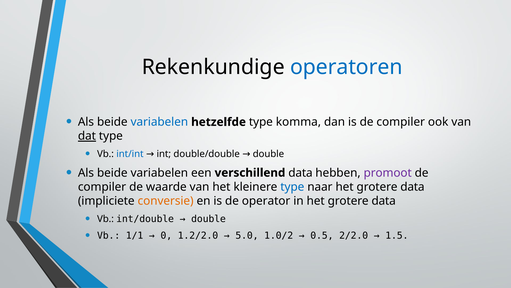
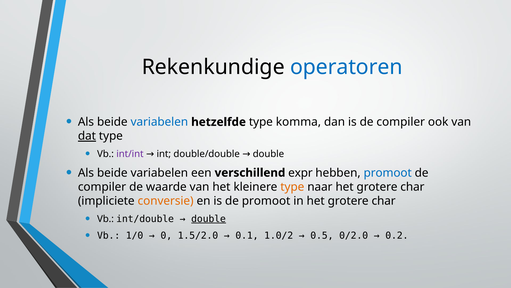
int/int colour: blue -> purple
verschillend data: data -> expr
promoot at (388, 172) colour: purple -> blue
type at (292, 187) colour: blue -> orange
naar het grotere data: data -> char
de operator: operator -> promoot
in het grotere data: data -> char
double at (209, 219) underline: none -> present
1/1: 1/1 -> 1/0
1.2/2.0: 1.2/2.0 -> 1.5/2.0
5.0: 5.0 -> 0.1
2/2.0: 2/2.0 -> 0/2.0
1.5: 1.5 -> 0.2
